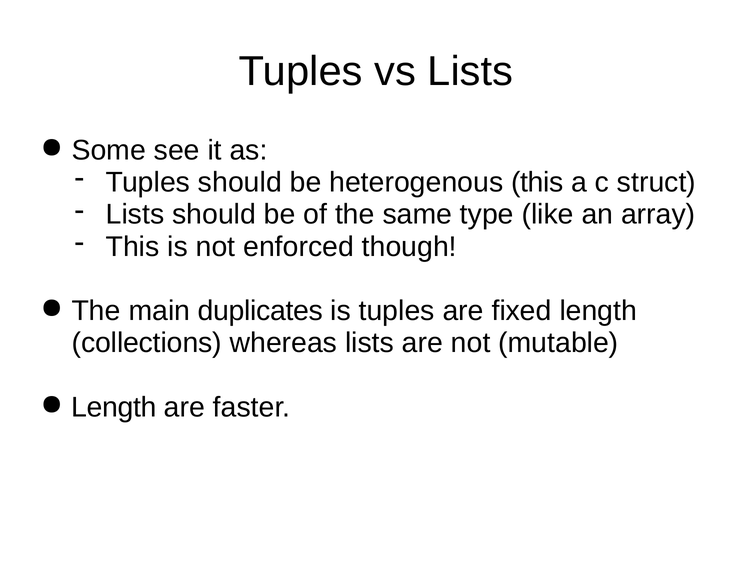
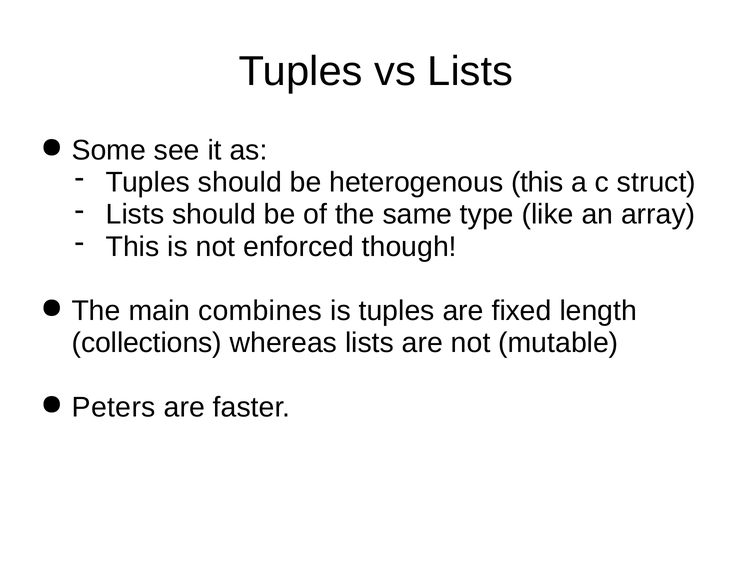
duplicates: duplicates -> combines
Length at (114, 407): Length -> Peters
